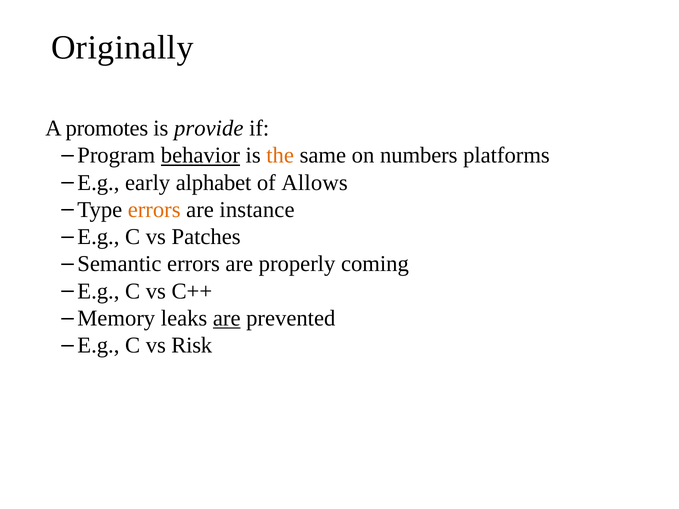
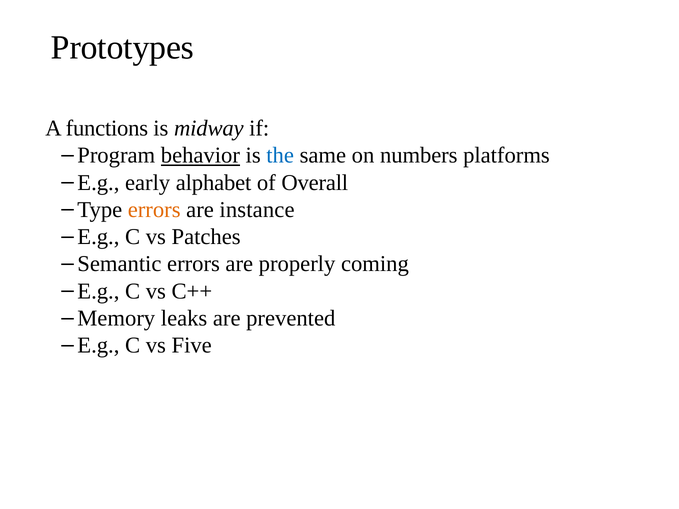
Originally: Originally -> Prototypes
promotes: promotes -> functions
provide: provide -> midway
the colour: orange -> blue
Allows: Allows -> Overall
are at (227, 318) underline: present -> none
Risk: Risk -> Five
